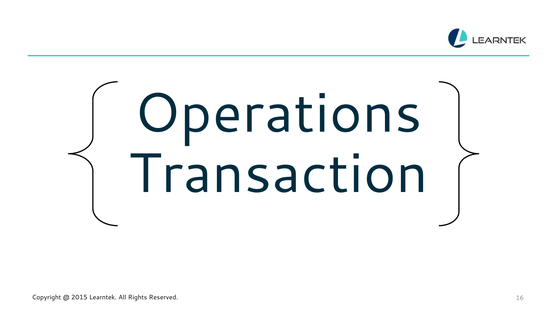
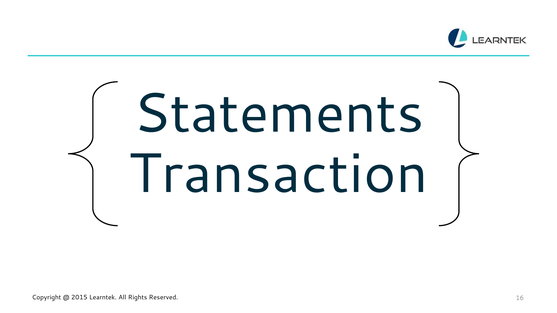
Operations: Operations -> Statements
